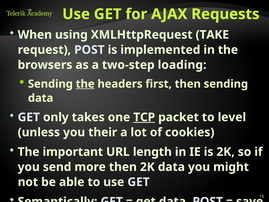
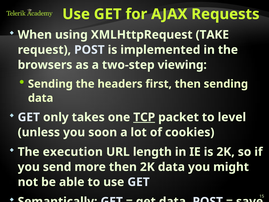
loading: loading -> viewing
the at (85, 84) underline: present -> none
their: their -> soon
important: important -> execution
